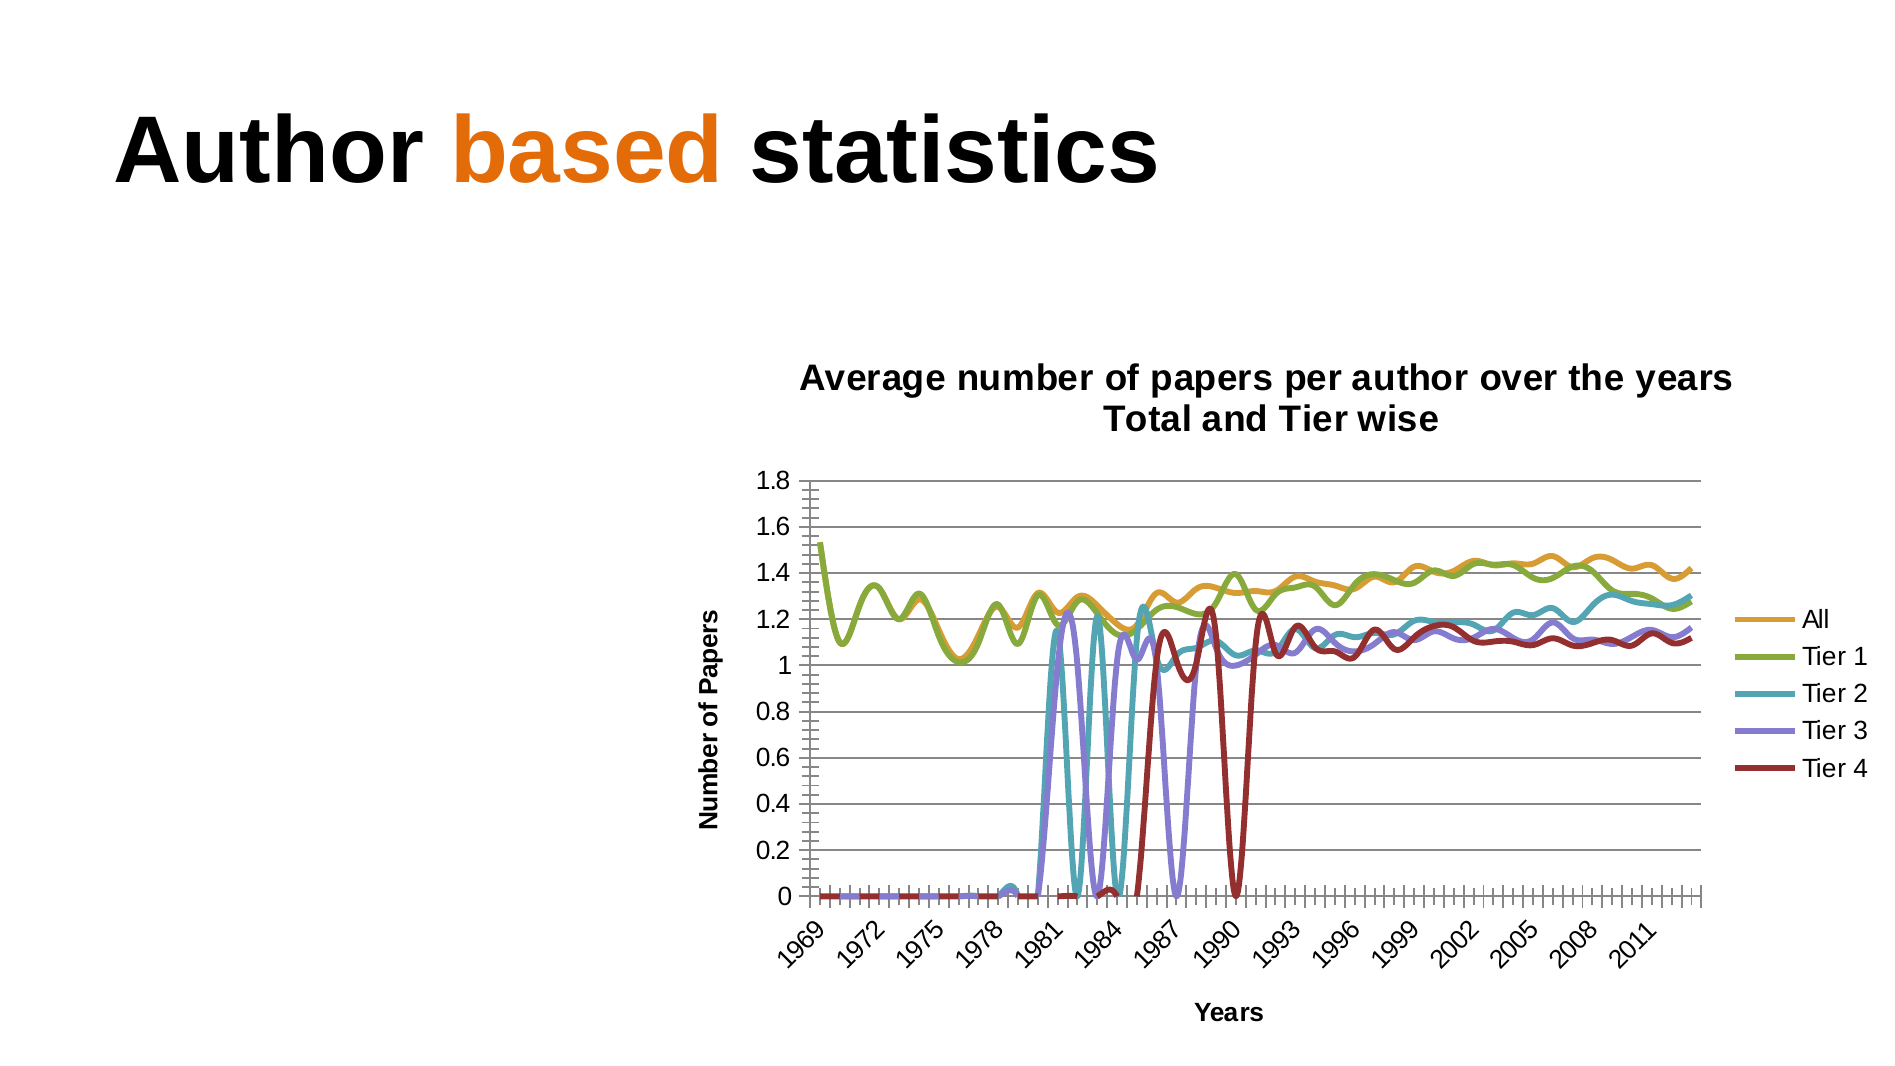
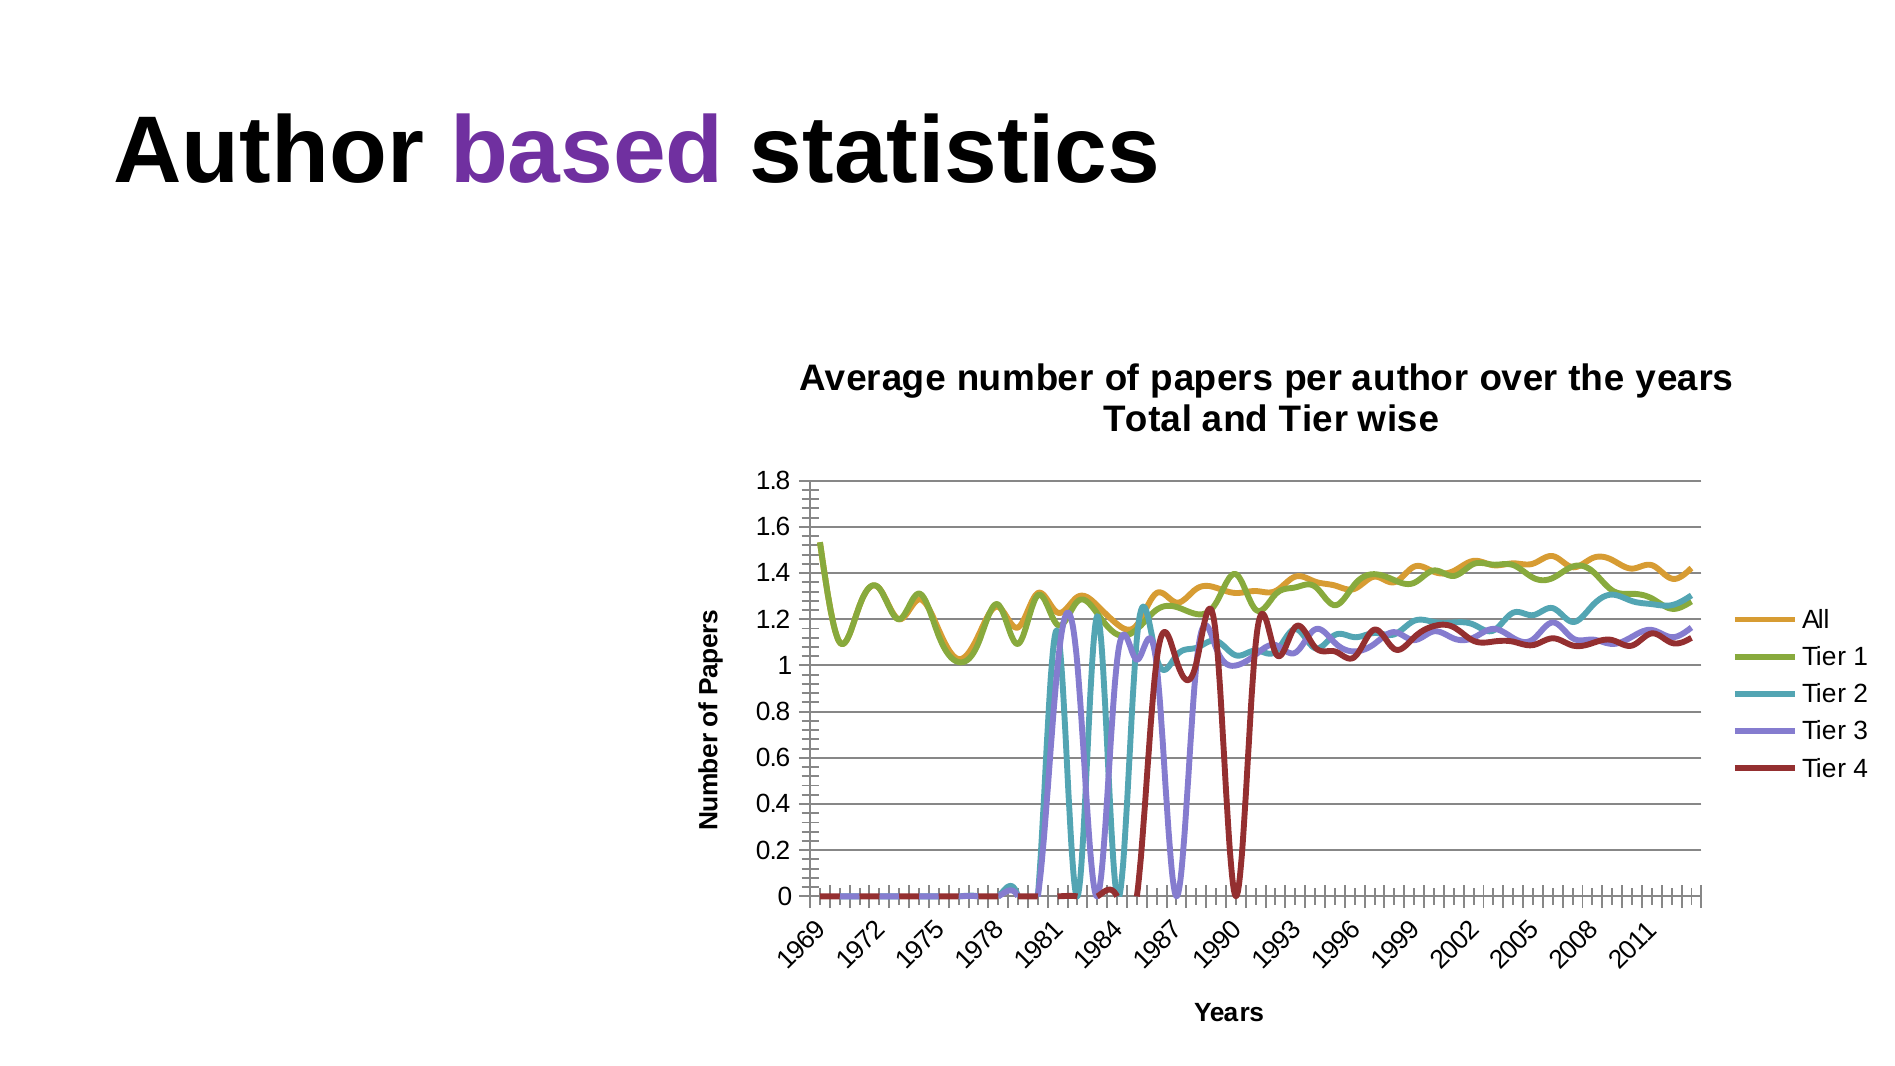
based colour: orange -> purple
